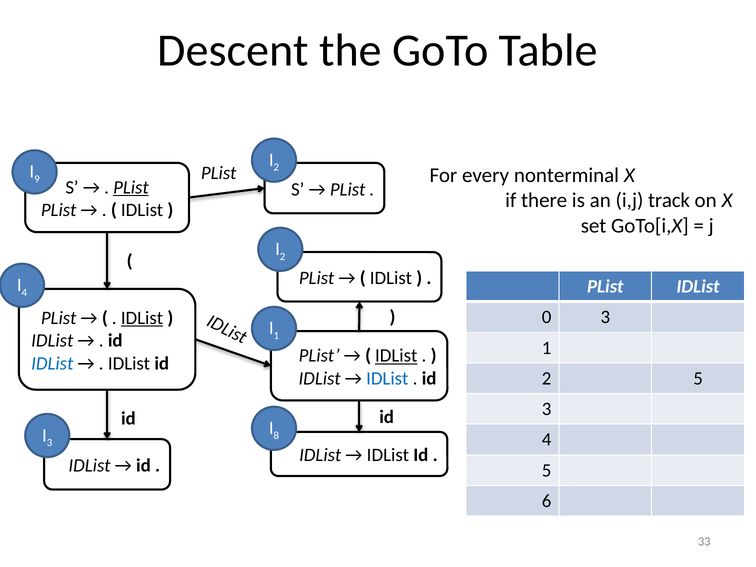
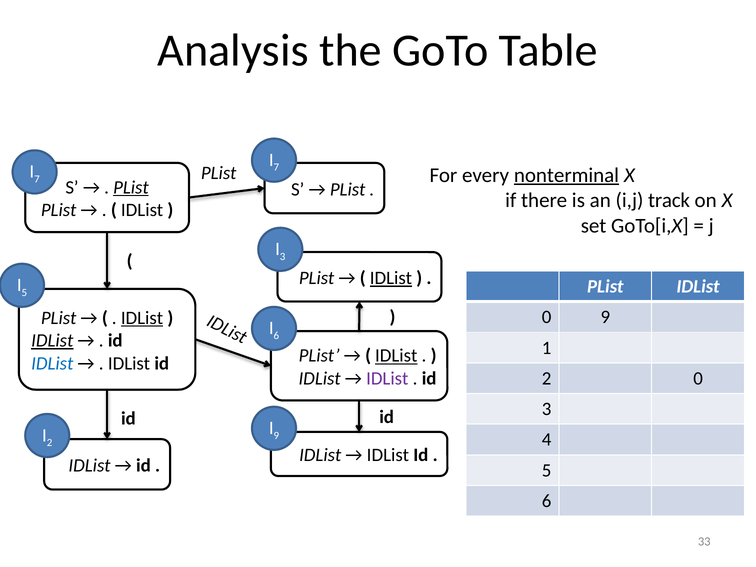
Descent: Descent -> Analysis
2 at (276, 167): 2 -> 7
9 at (37, 179): 9 -> 7
nonterminal underline: none -> present
2 at (283, 256): 2 -> 3
IDList at (391, 278) underline: none -> present
4 at (24, 292): 4 -> 5
0 3: 3 -> 9
1 at (276, 336): 1 -> 6
IDList at (52, 341) underline: none -> present
IDList at (387, 378) colour: blue -> purple
2 5: 5 -> 0
8 at (276, 435): 8 -> 9
3 at (50, 443): 3 -> 2
